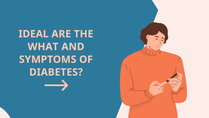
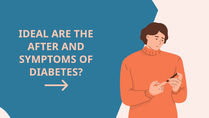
WHAT: WHAT -> AFTER
